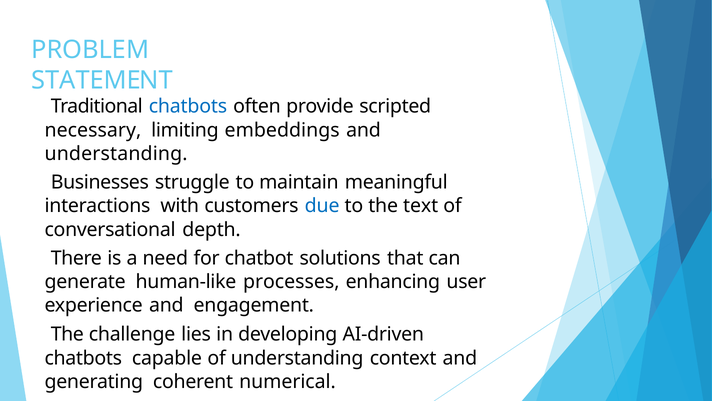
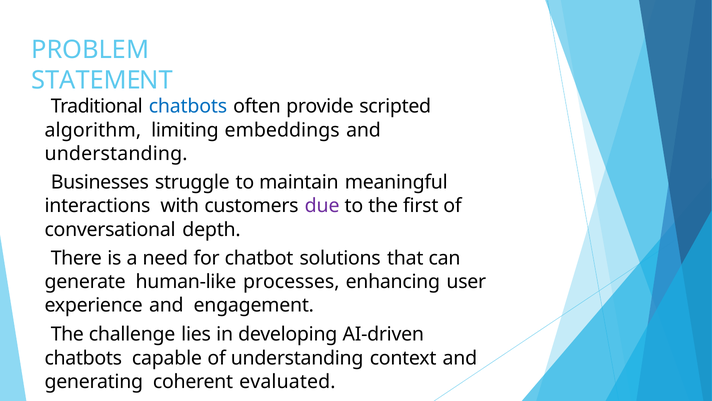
necessary: necessary -> algorithm
due colour: blue -> purple
text: text -> first
numerical: numerical -> evaluated
